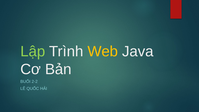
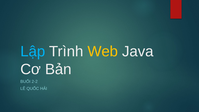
Lập colour: light green -> light blue
